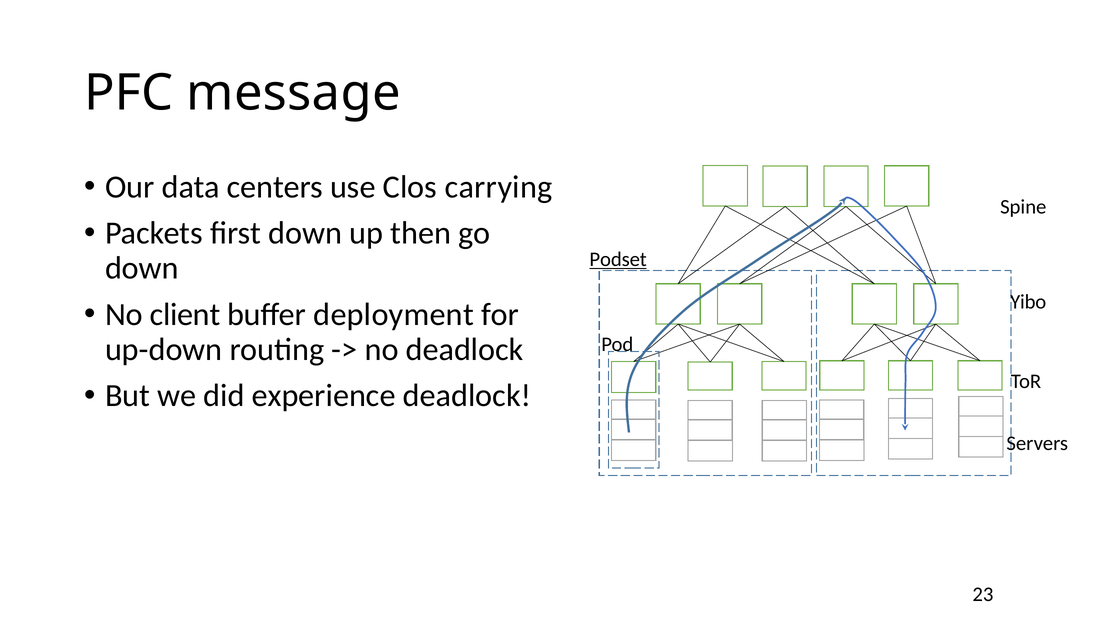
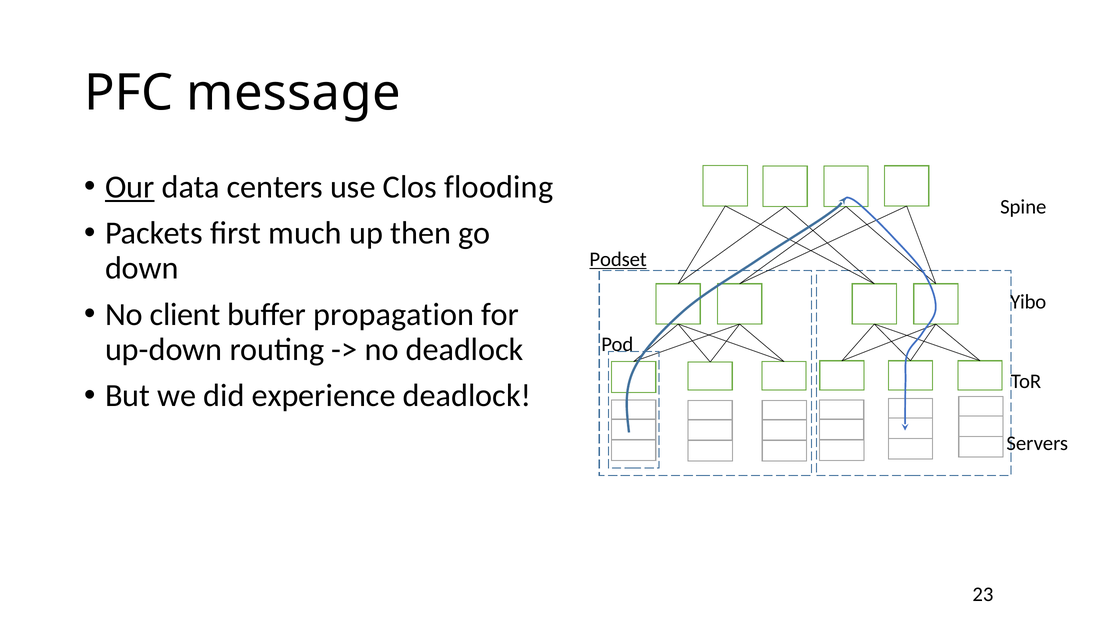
Our underline: none -> present
carrying: carrying -> flooding
first down: down -> much
deployment: deployment -> propagation
